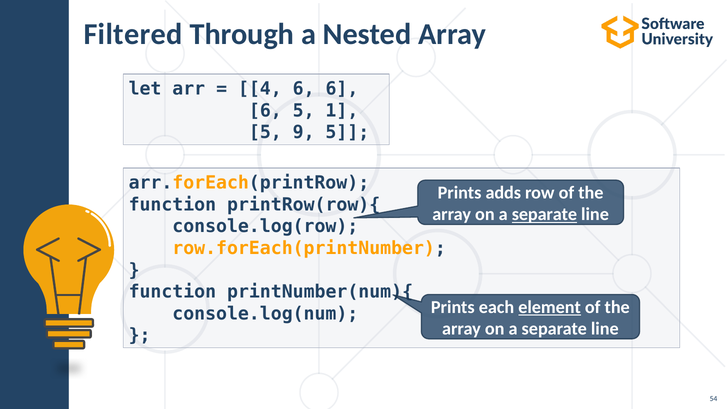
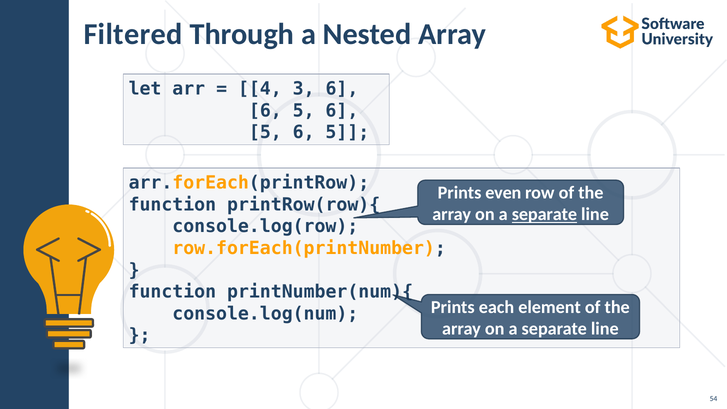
4 6: 6 -> 3
1 at (342, 111): 1 -> 6
9 at (304, 132): 9 -> 6
adds: adds -> even
element underline: present -> none
